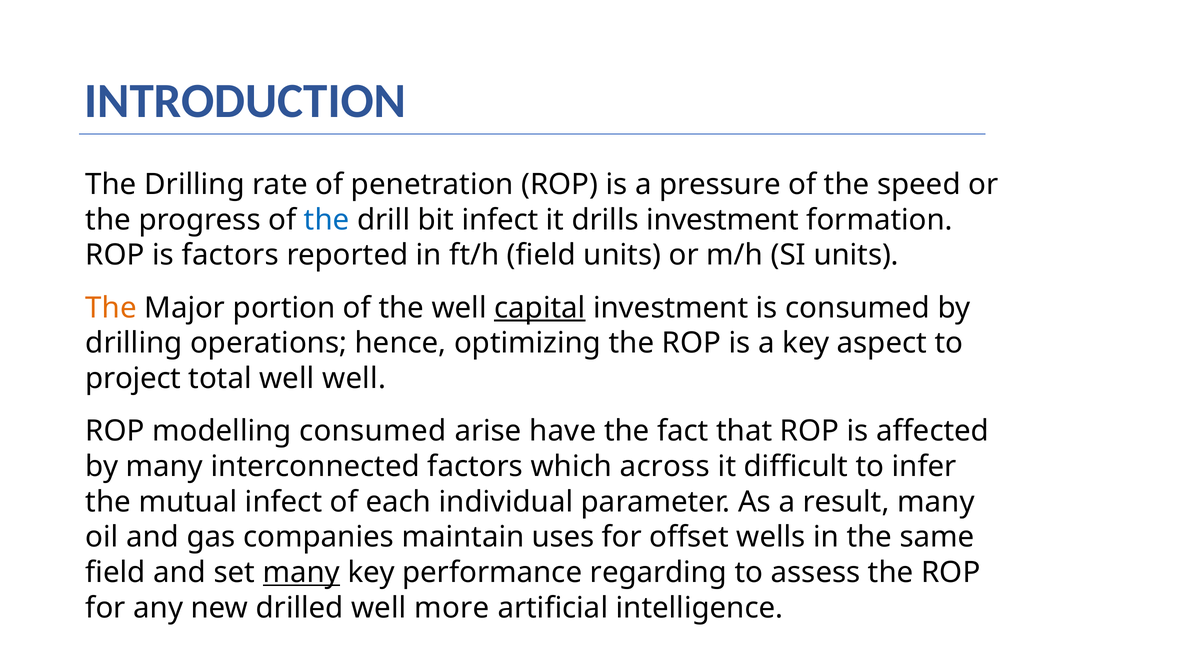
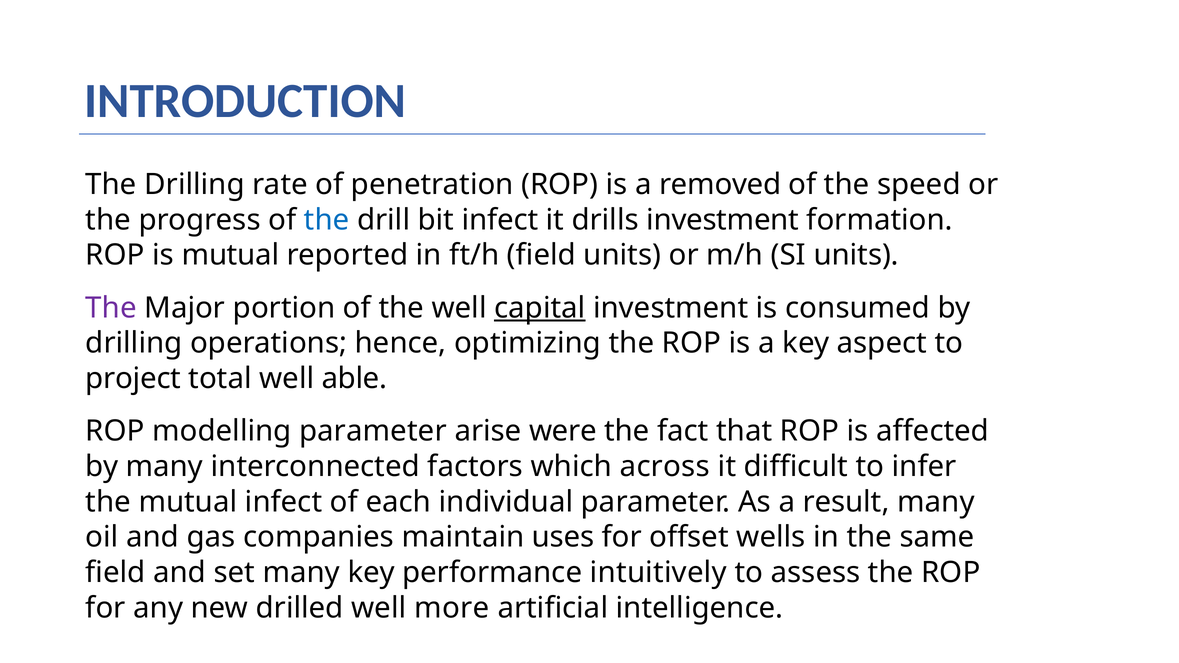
pressure: pressure -> removed
is factors: factors -> mutual
The at (111, 308) colour: orange -> purple
well well: well -> able
modelling consumed: consumed -> parameter
have: have -> were
many at (301, 573) underline: present -> none
regarding: regarding -> intuitively
